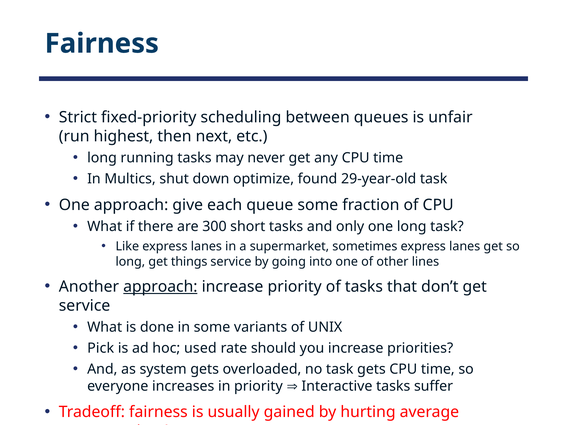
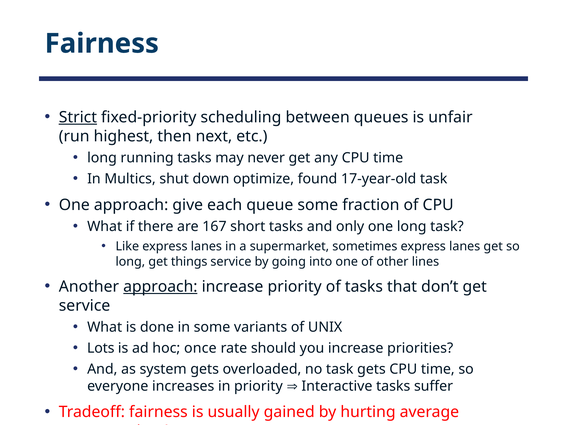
Strict underline: none -> present
29-year-old: 29-year-old -> 17-year-old
300: 300 -> 167
Pick: Pick -> Lots
used: used -> once
